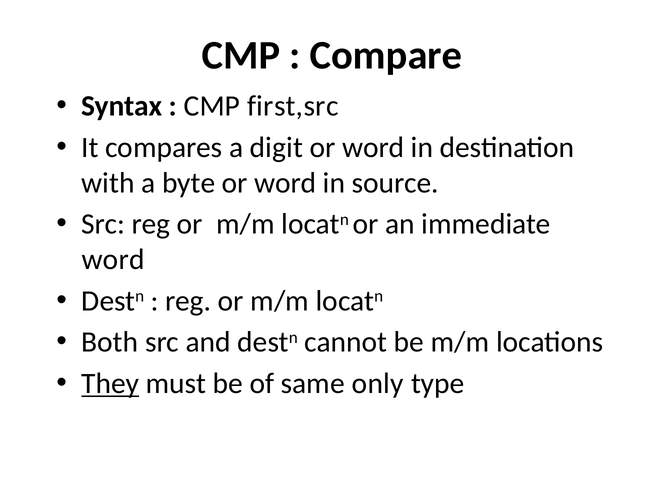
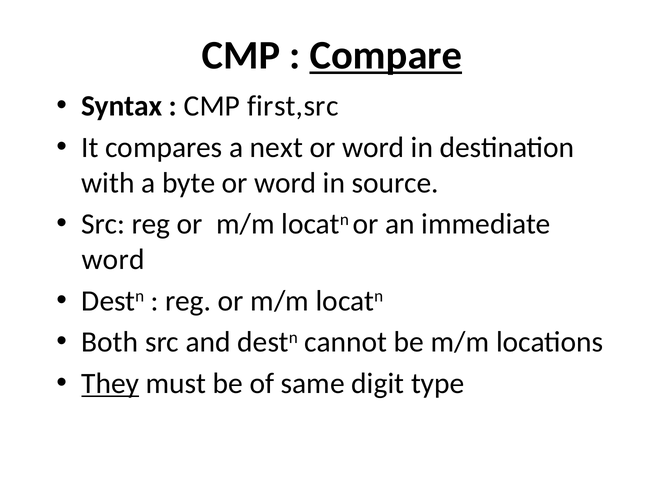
Compare underline: none -> present
digit: digit -> next
only: only -> digit
